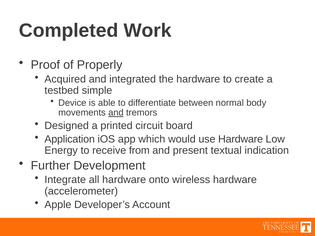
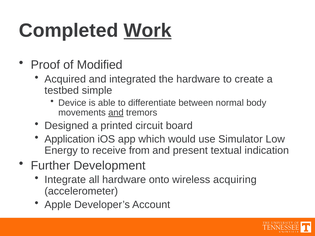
Work underline: none -> present
Properly: Properly -> Modified
use Hardware: Hardware -> Simulator
wireless hardware: hardware -> acquiring
